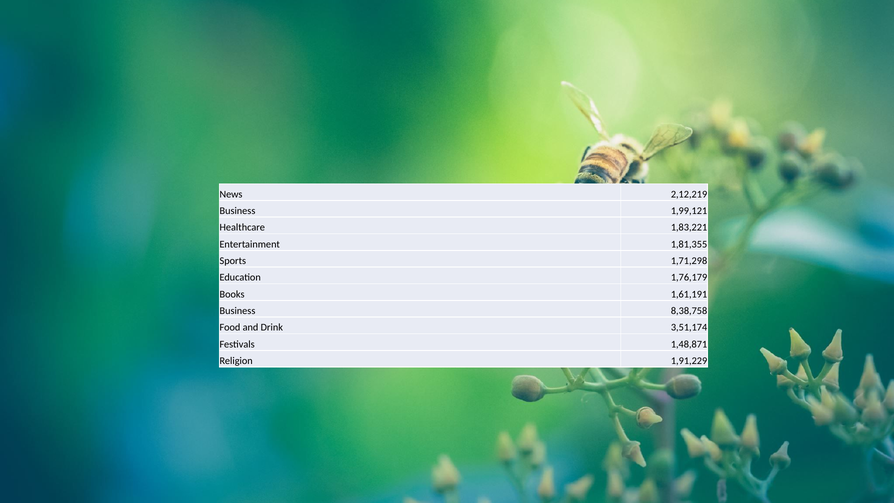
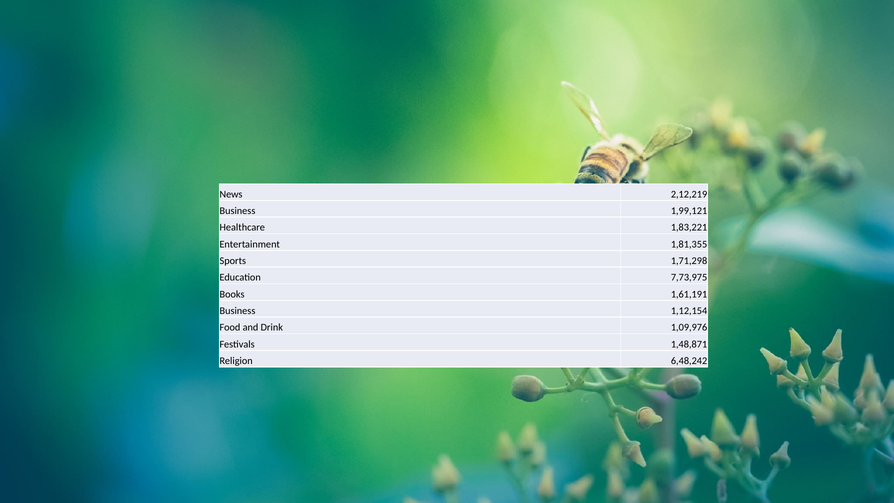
1,76,179: 1,76,179 -> 7,73,975
8,38,758: 8,38,758 -> 1,12,154
3,51,174: 3,51,174 -> 1,09,976
1,91,229: 1,91,229 -> 6,48,242
